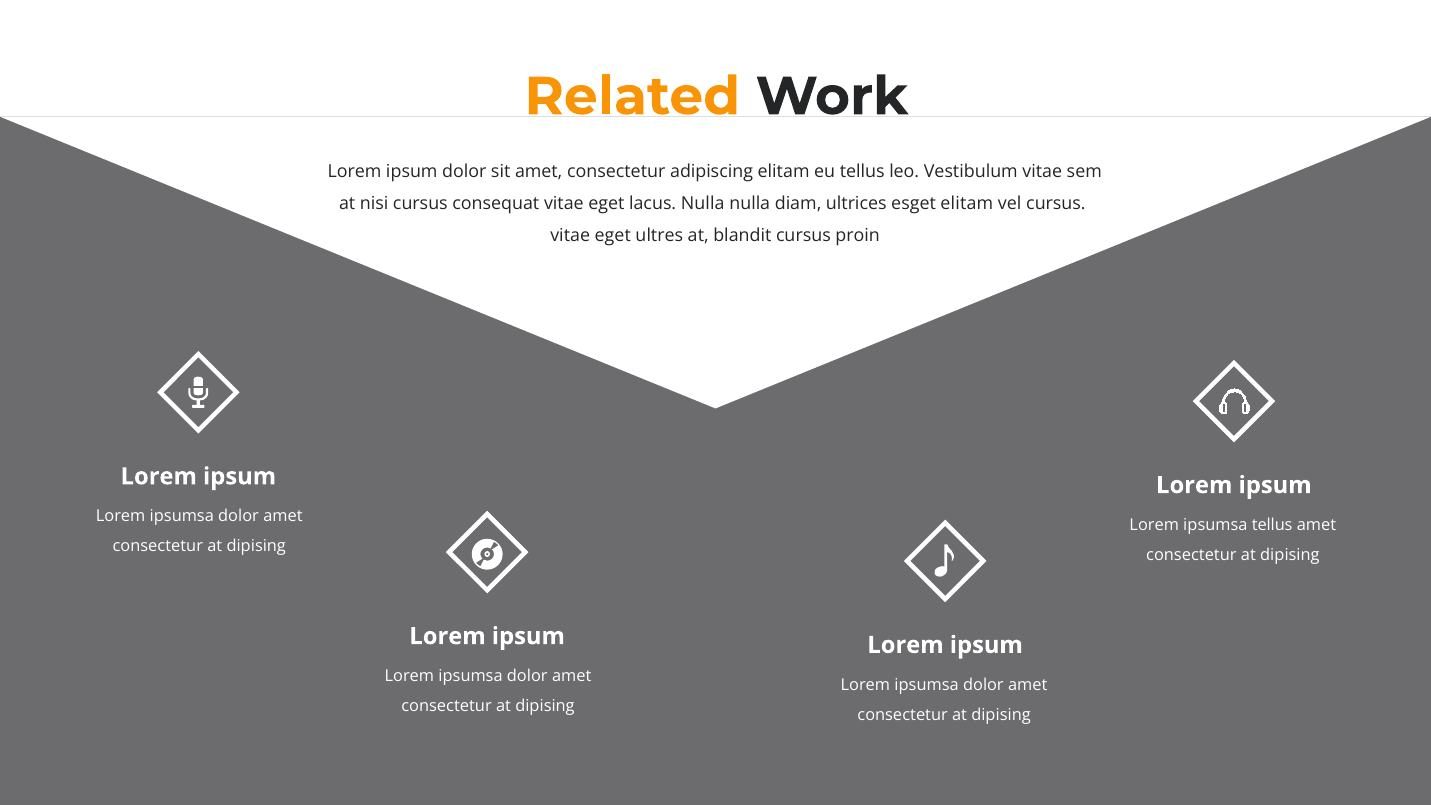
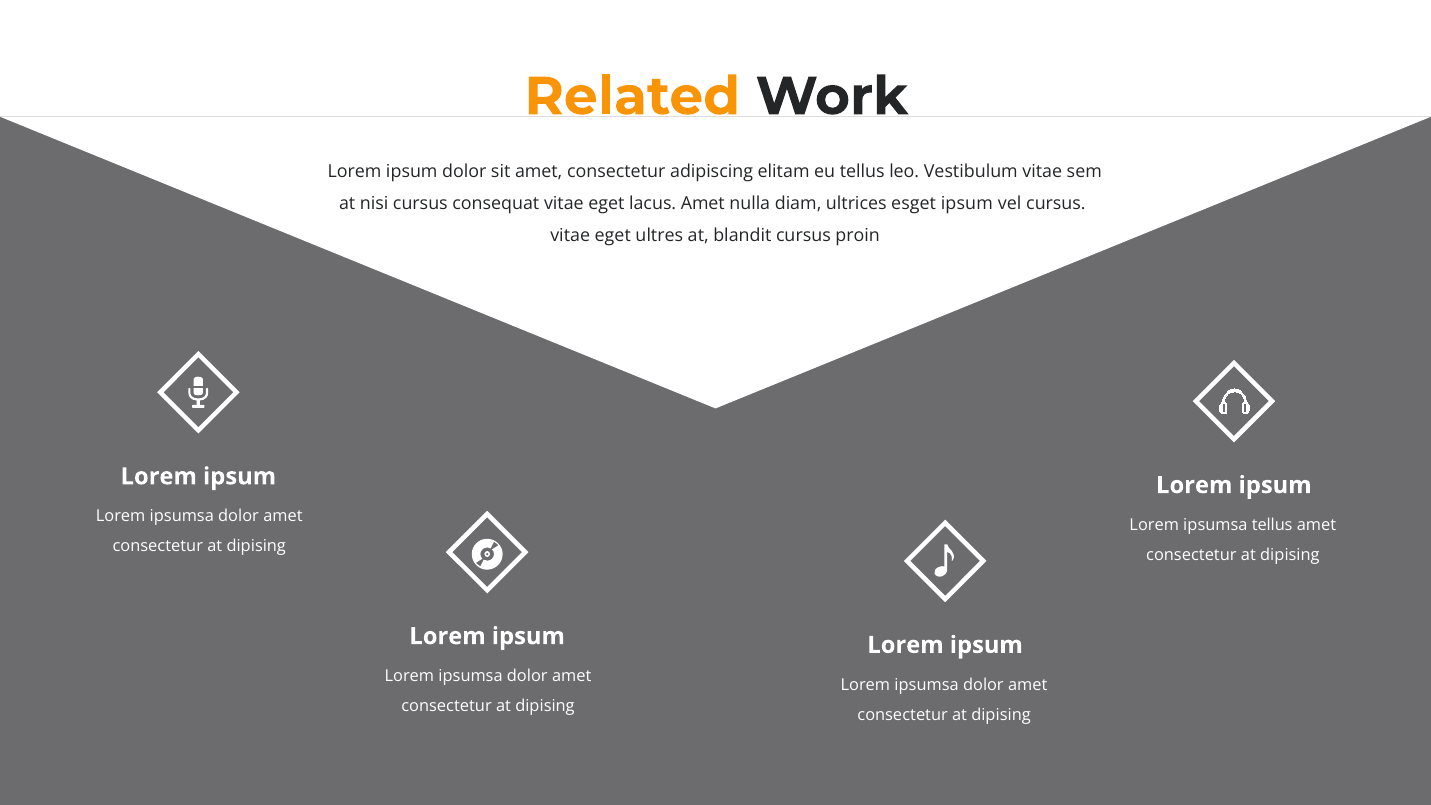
lacus Nulla: Nulla -> Amet
esget elitam: elitam -> ipsum
